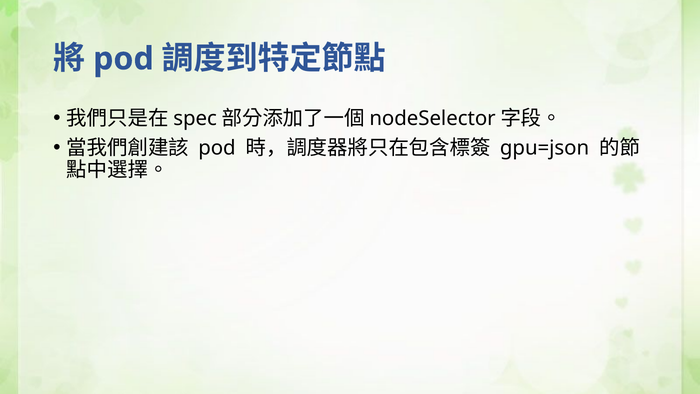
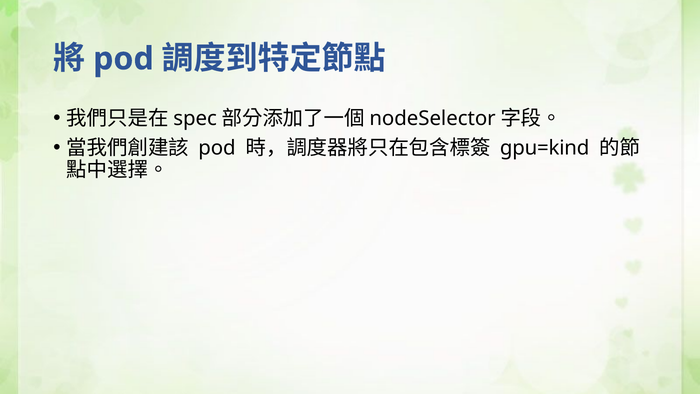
gpu=json: gpu=json -> gpu=kind
